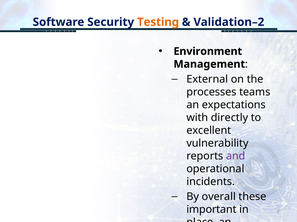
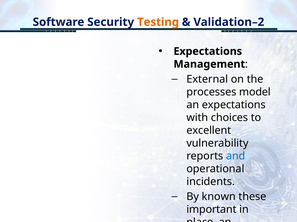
Environment at (208, 52): Environment -> Expectations
teams: teams -> model
directly: directly -> choices
and colour: purple -> blue
overall: overall -> known
